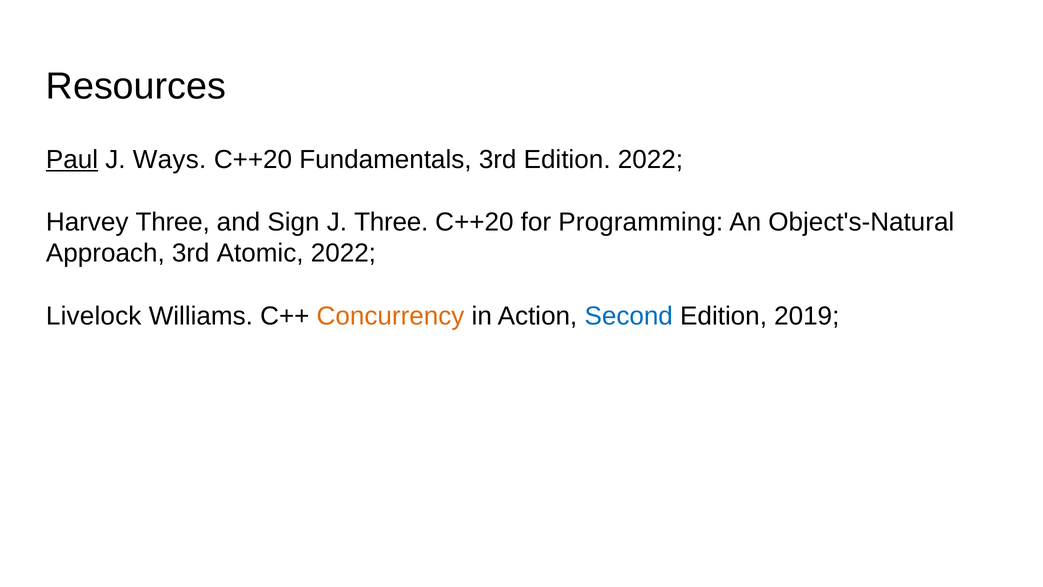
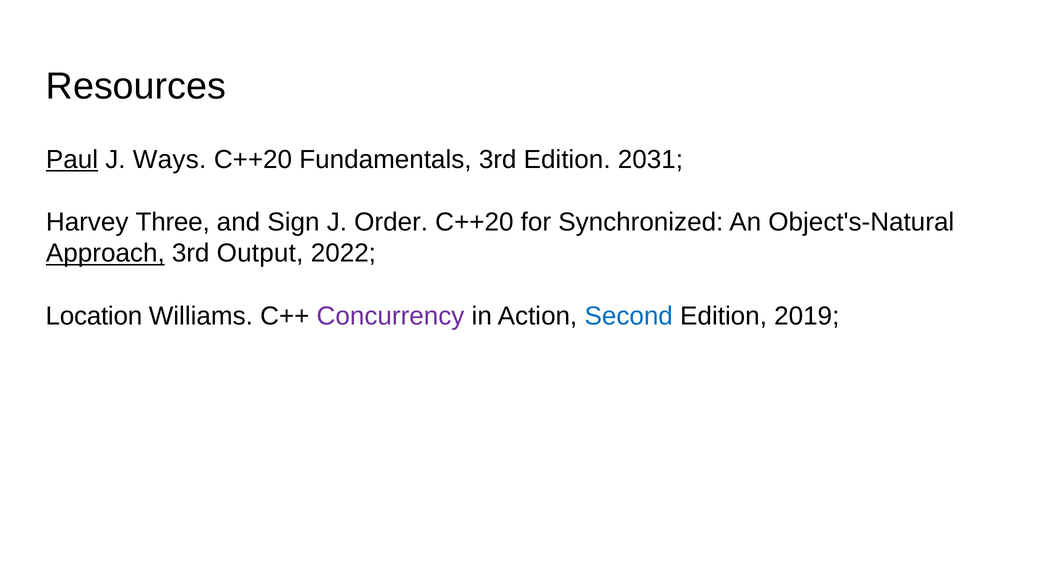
Edition 2022: 2022 -> 2031
J Three: Three -> Order
Programming: Programming -> Synchronized
Approach underline: none -> present
Atomic: Atomic -> Output
Livelock: Livelock -> Location
Concurrency colour: orange -> purple
